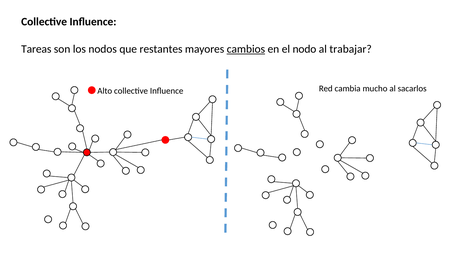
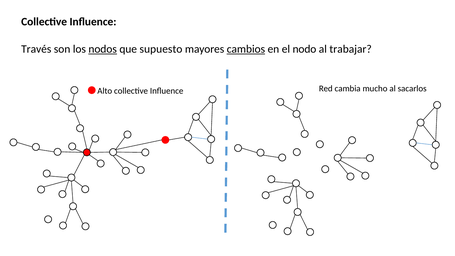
Tareas: Tareas -> Través
nodos underline: none -> present
restantes: restantes -> supuesto
